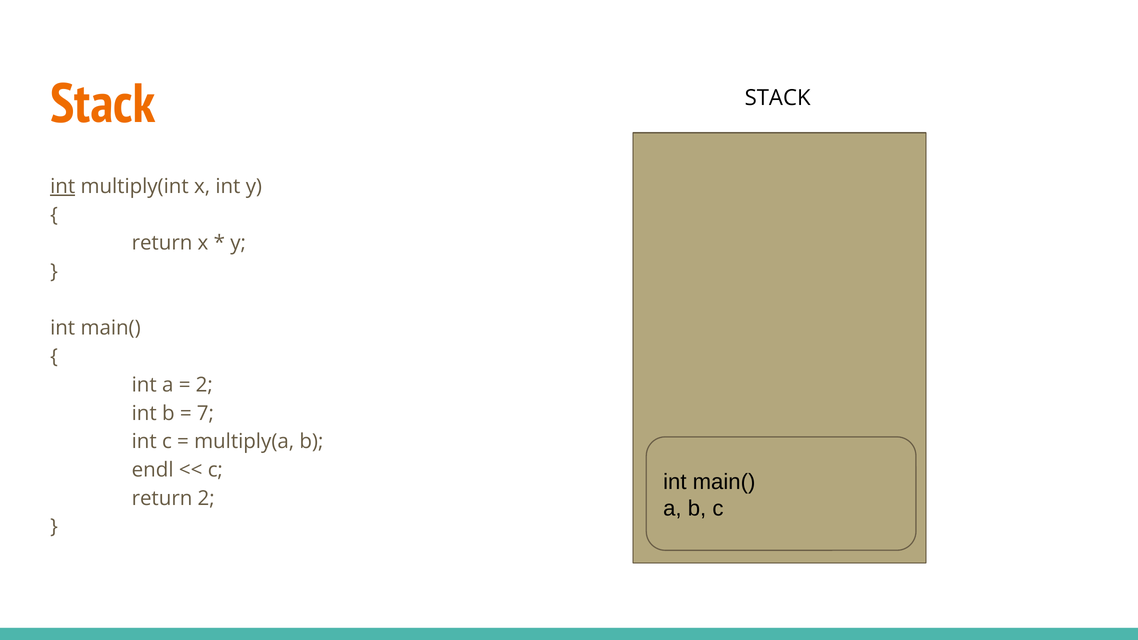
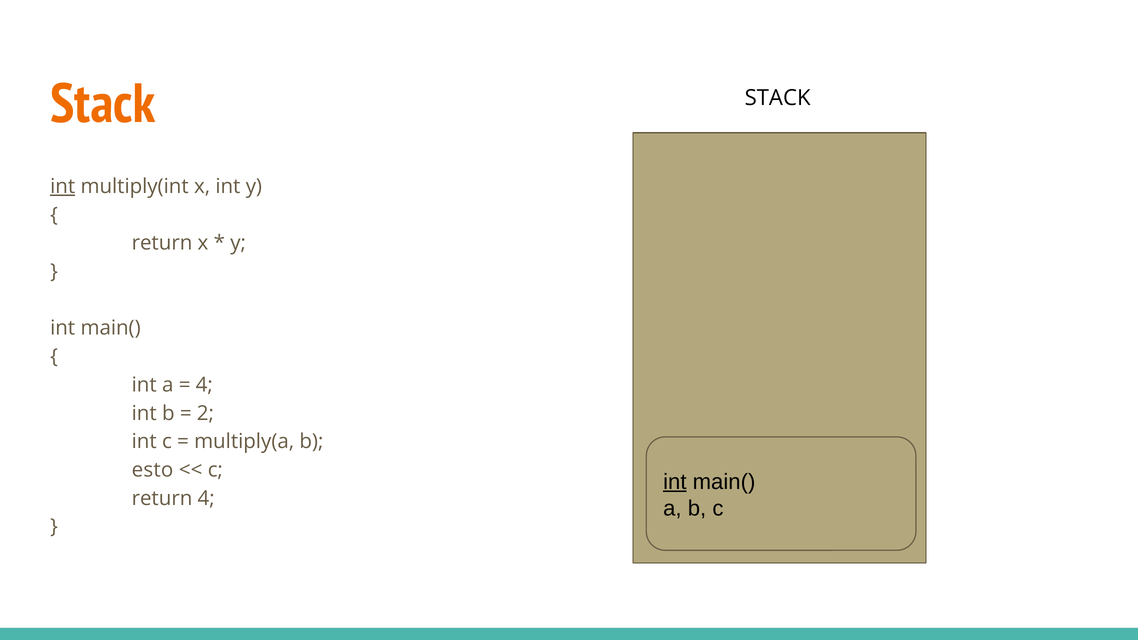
2 at (204, 385): 2 -> 4
7: 7 -> 2
endl: endl -> esto
int at (675, 482) underline: none -> present
return 2: 2 -> 4
